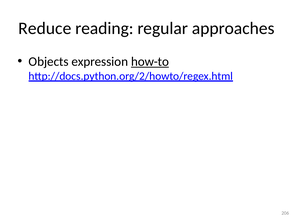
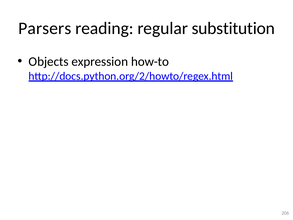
Reduce: Reduce -> Parsers
approaches: approaches -> substitution
how-to underline: present -> none
